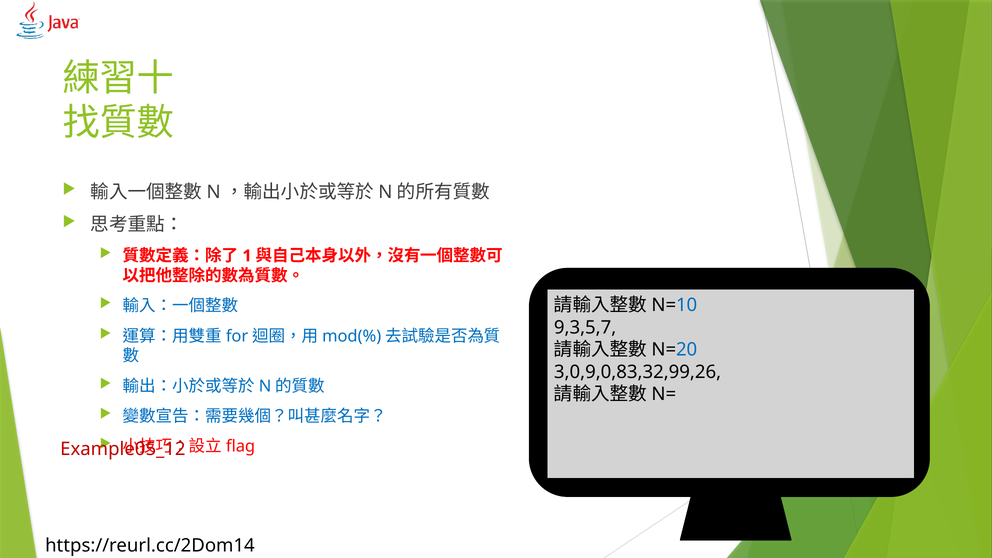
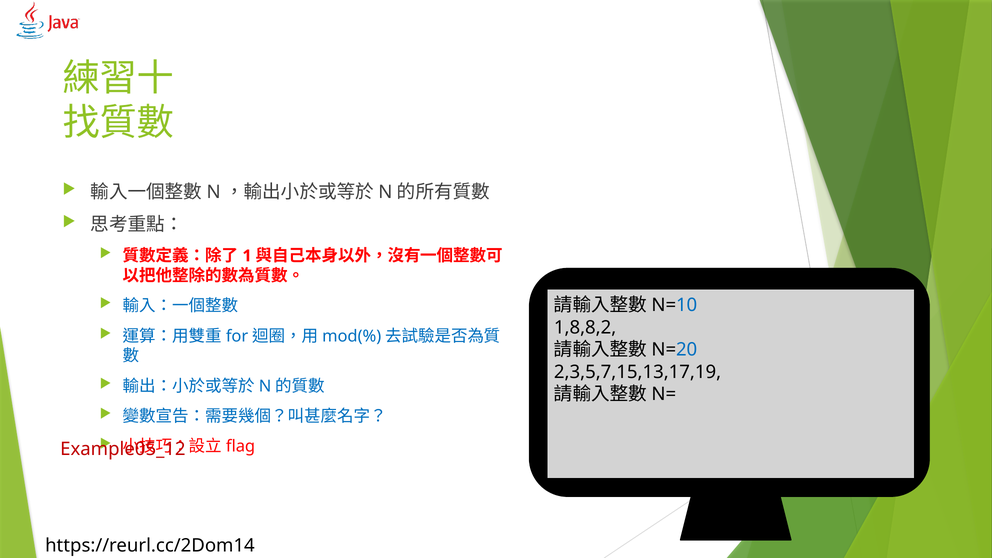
9,3,5,7: 9,3,5,7 -> 1,8,8,2
3,0,9,0,83,32,99,26: 3,0,9,0,83,32,99,26 -> 2,3,5,7,15,13,17,19
